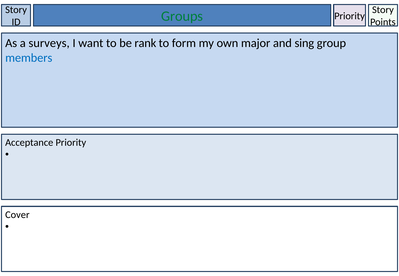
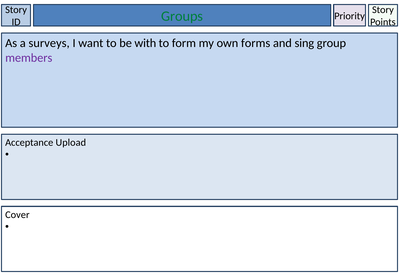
rank: rank -> with
major: major -> forms
members colour: blue -> purple
Acceptance Priority: Priority -> Upload
